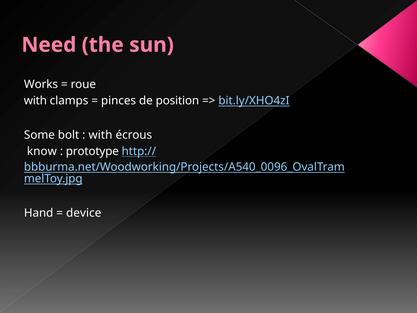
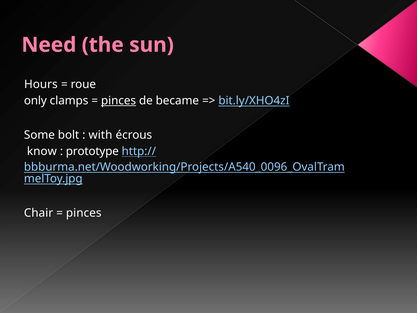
Works: Works -> Hours
with at (35, 101): with -> only
pinces at (119, 101) underline: none -> present
position: position -> became
Hand: Hand -> Chair
device at (84, 213): device -> pinces
